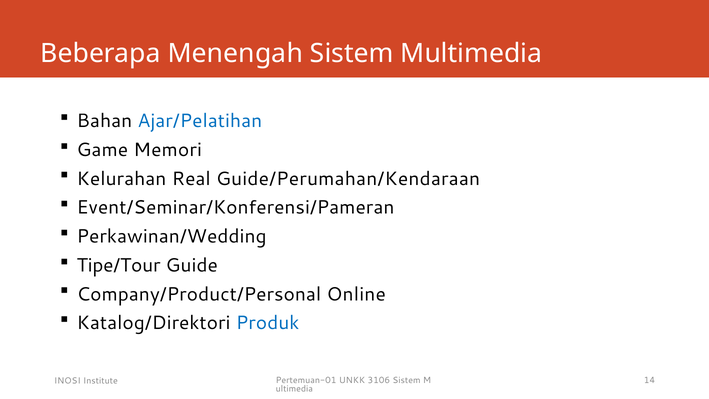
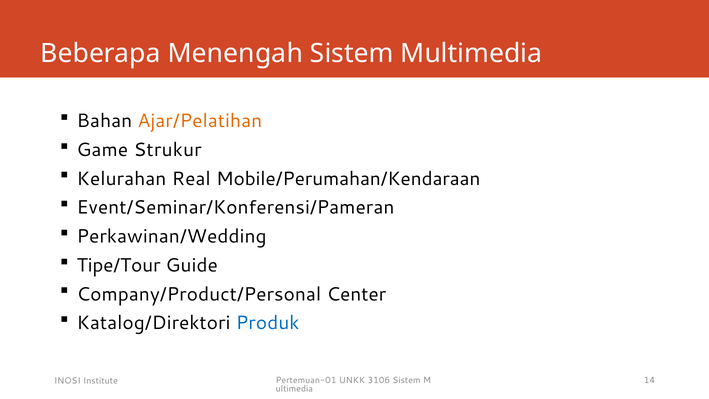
Ajar/Pelatihan colour: blue -> orange
Memori: Memori -> Strukur
Guide/Perumahan/Kendaraan: Guide/Perumahan/Kendaraan -> Mobile/Perumahan/Kendaraan
Online: Online -> Center
